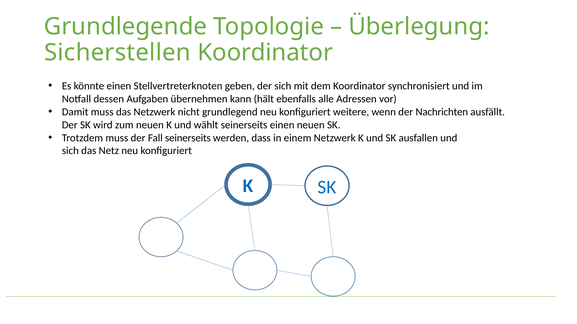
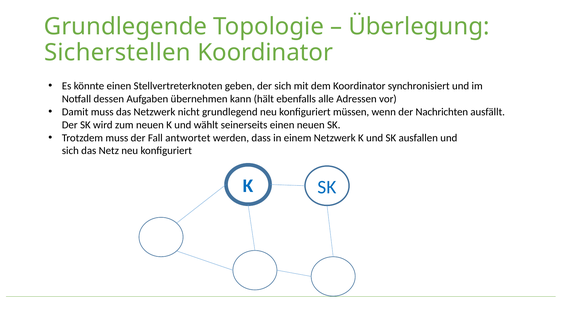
weitere: weitere -> müssen
Fall seinerseits: seinerseits -> antwortet
